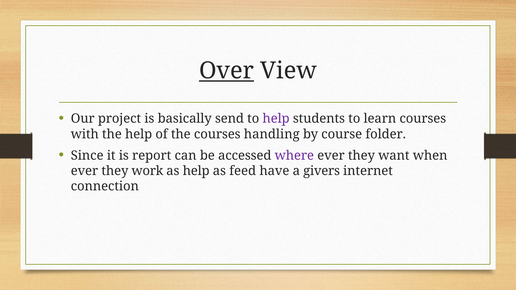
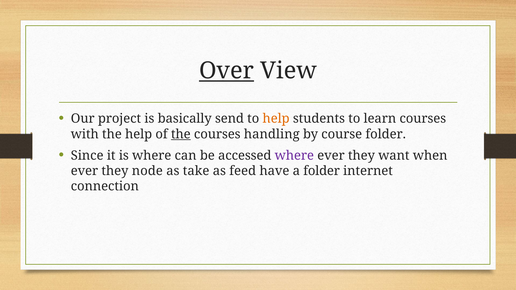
help at (276, 119) colour: purple -> orange
the at (181, 134) underline: none -> present
is report: report -> where
work: work -> node
as help: help -> take
a givers: givers -> folder
